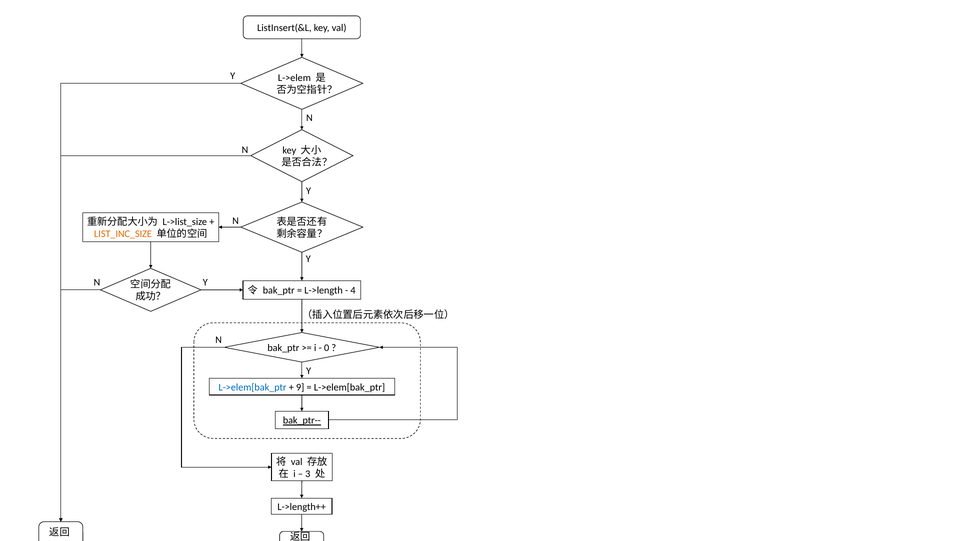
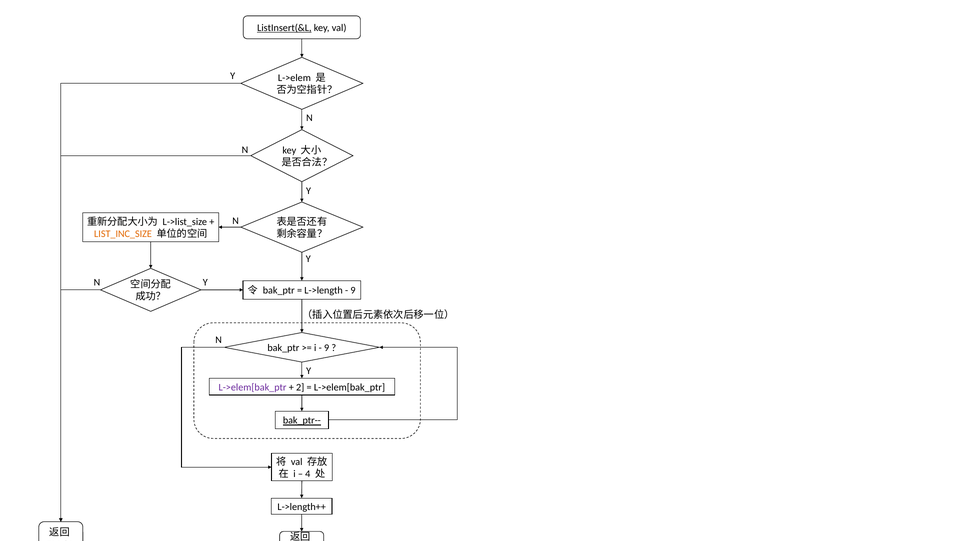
ListInsert(&L underline: none -> present
4 at (353, 290): 4 -> 9
0 at (327, 348): 0 -> 9
L->elem[bak_ptr at (253, 387) colour: blue -> purple
9: 9 -> 2
3: 3 -> 4
